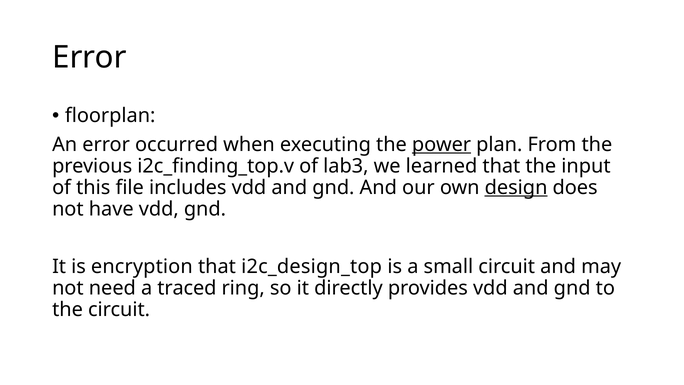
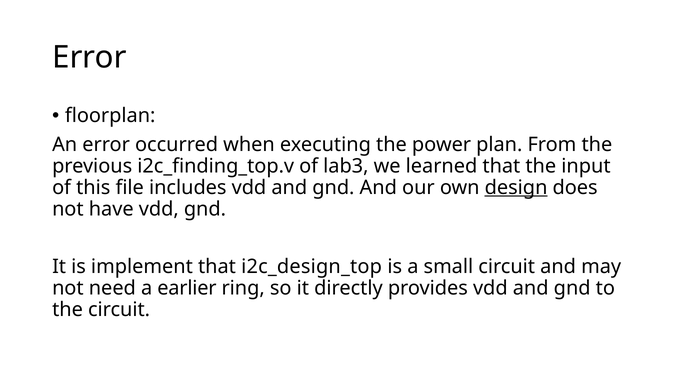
power underline: present -> none
encryption: encryption -> implement
traced: traced -> earlier
